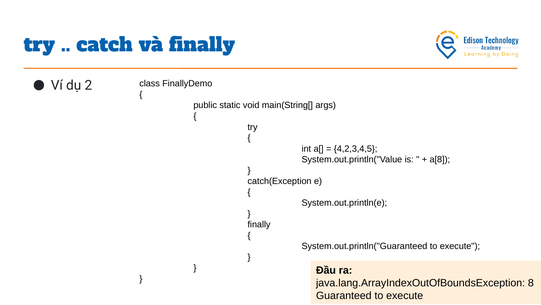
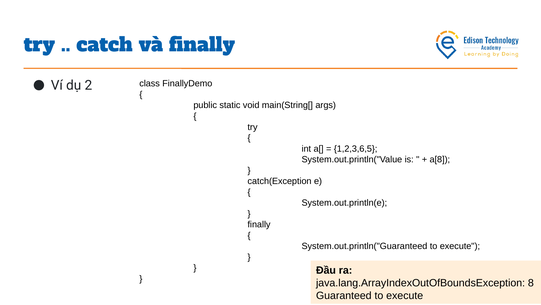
4,2,3,4,5: 4,2,3,4,5 -> 1,2,3,6,5
